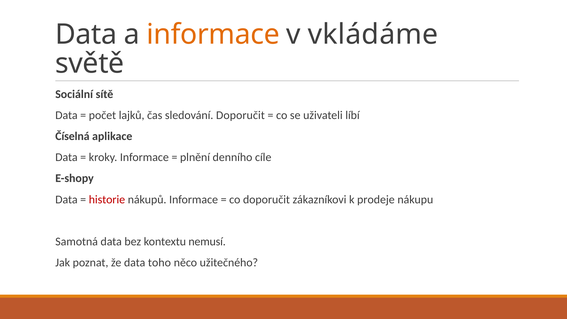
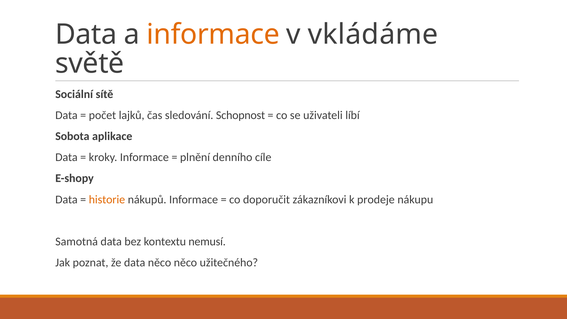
sledování Doporučit: Doporučit -> Schopnost
Číselná: Číselná -> Sobota
historie colour: red -> orange
data toho: toho -> něco
